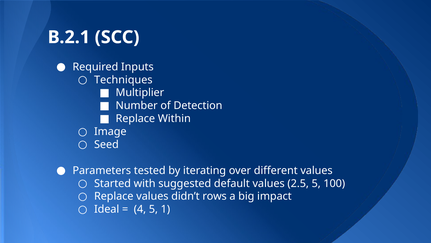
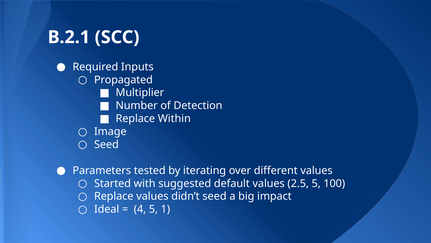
Techniques: Techniques -> Propagated
didn’t rows: rows -> seed
